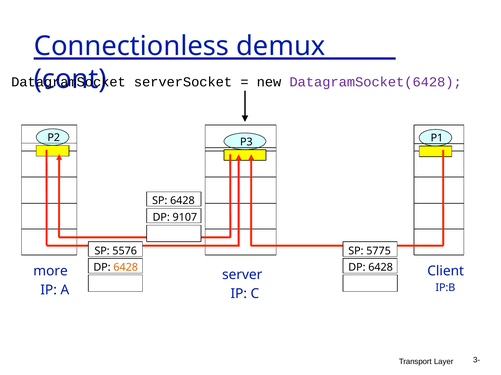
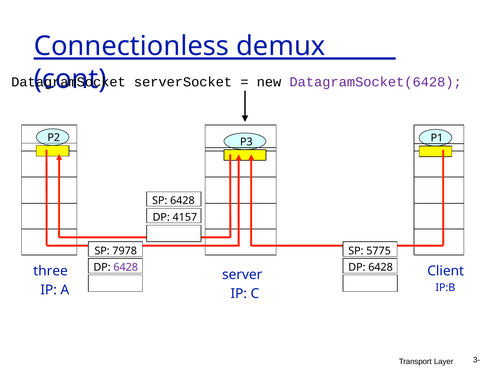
9107: 9107 -> 4157
5576: 5576 -> 7978
6428 at (126, 268) colour: orange -> purple
more: more -> three
